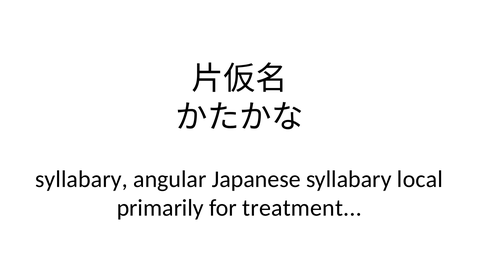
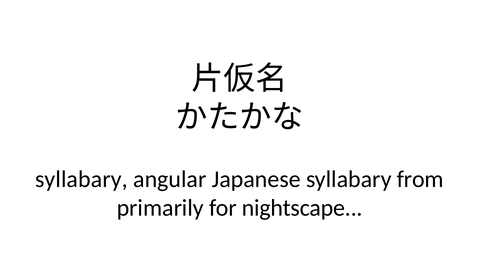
local: local -> from
treatment: treatment -> nightscape
